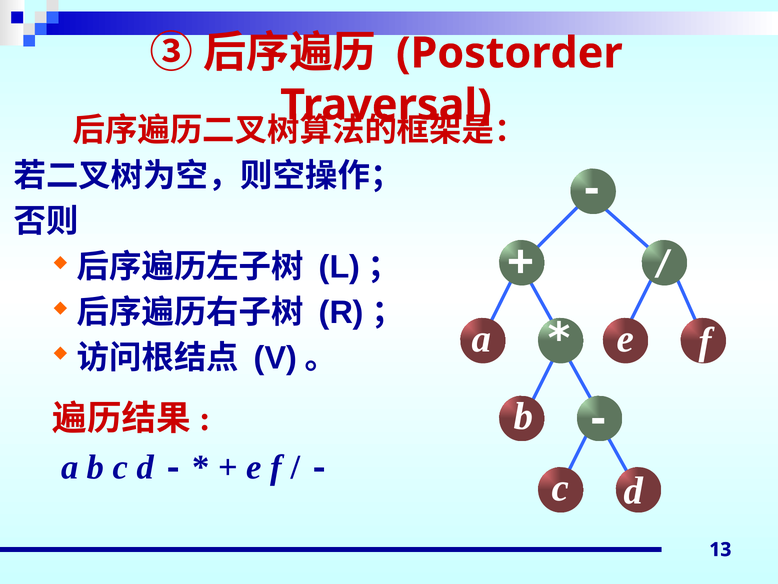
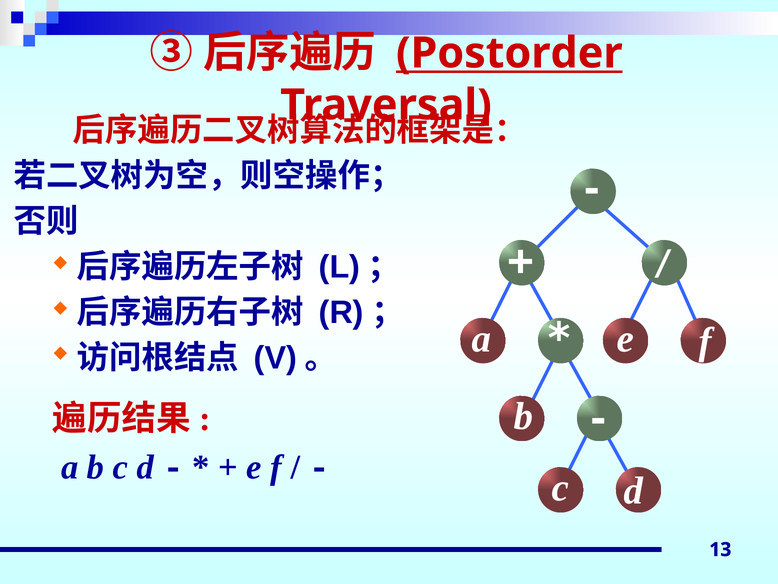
Postorder underline: none -> present
